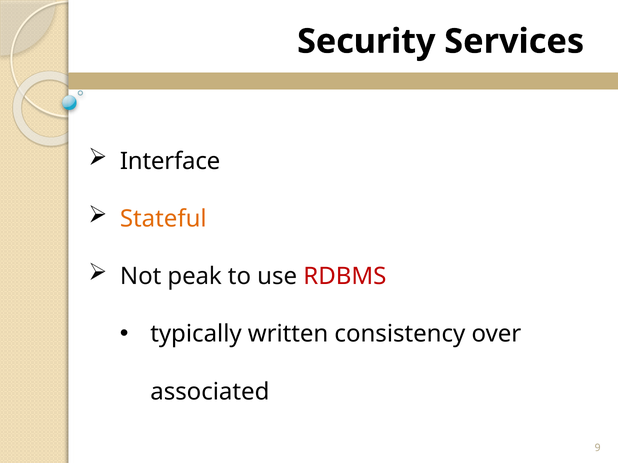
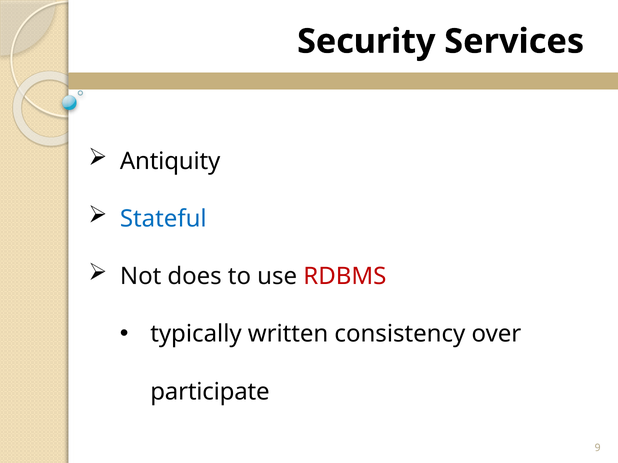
Interface: Interface -> Antiquity
Stateful colour: orange -> blue
peak: peak -> does
associated: associated -> participate
